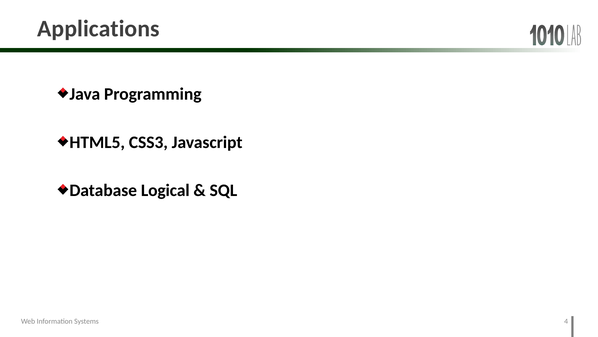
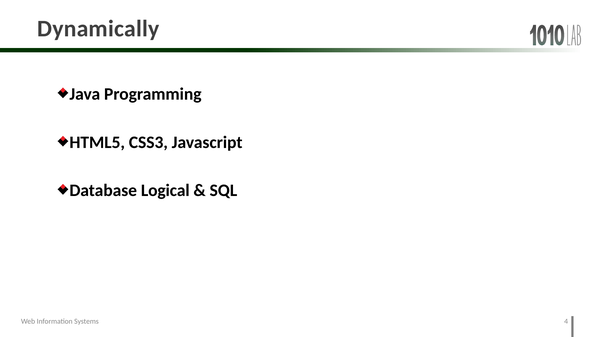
Applications: Applications -> Dynamically
